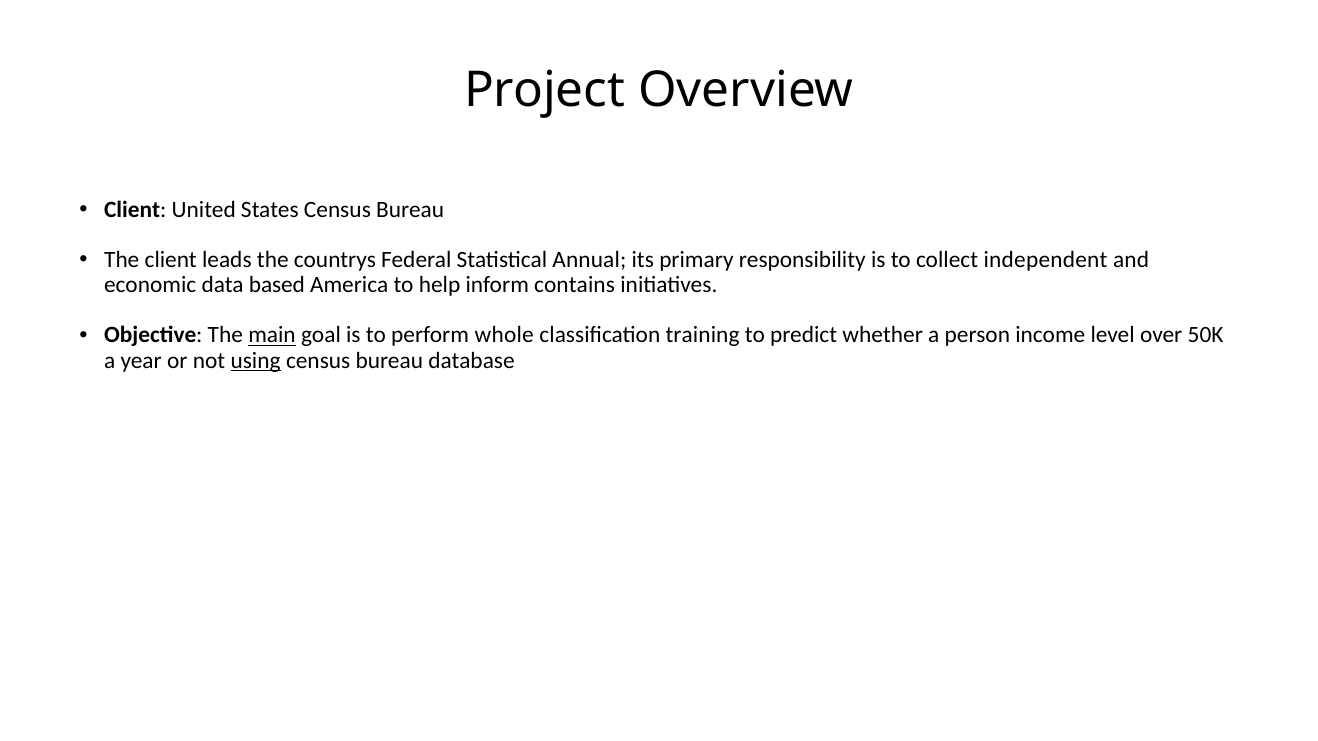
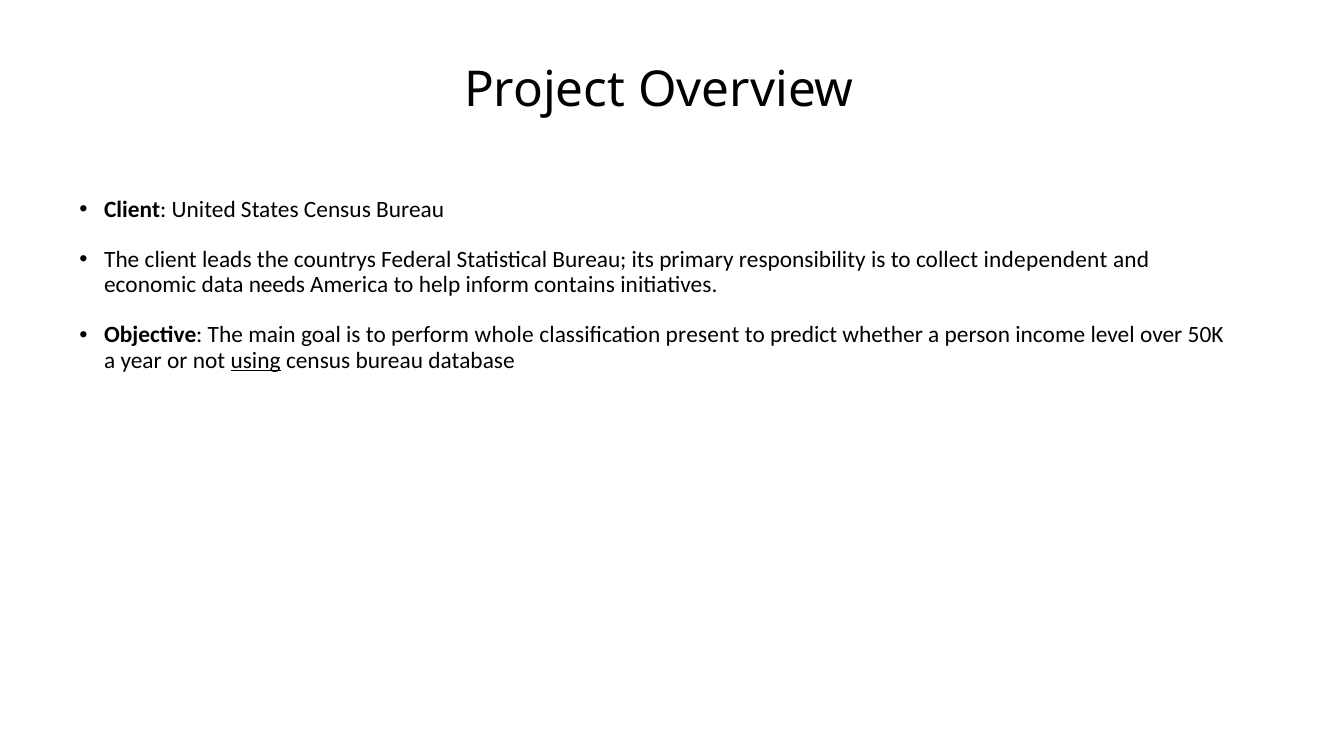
Statistical Annual: Annual -> Bureau
based: based -> needs
main underline: present -> none
training: training -> present
